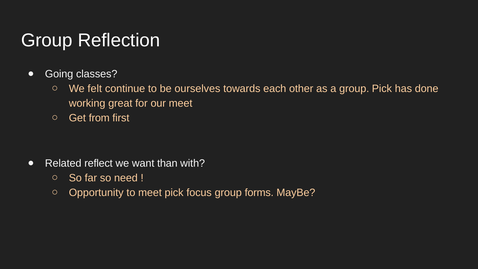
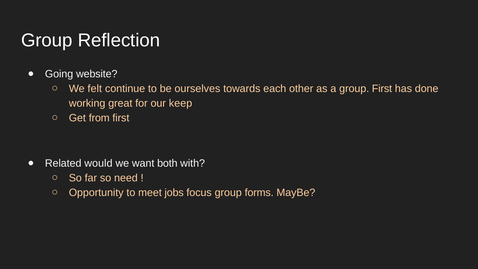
classes: classes -> website
group Pick: Pick -> First
our meet: meet -> keep
reflect: reflect -> would
than: than -> both
meet pick: pick -> jobs
